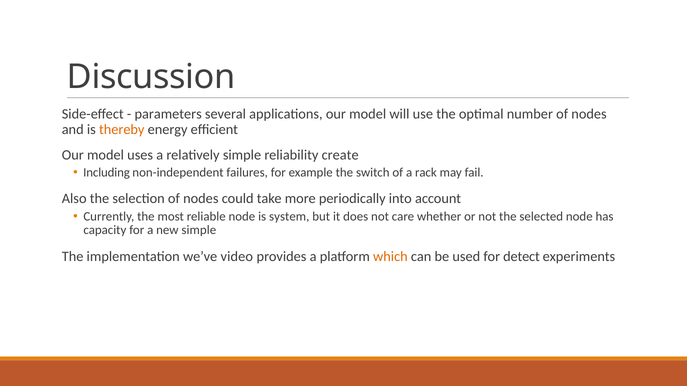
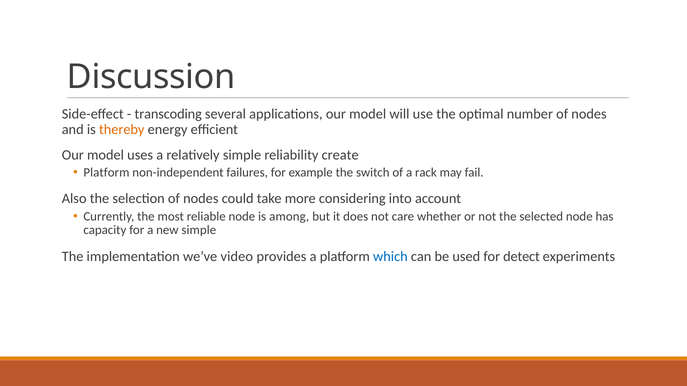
parameters: parameters -> transcoding
Including at (107, 173): Including -> Platform
periodically: periodically -> considering
system: system -> among
which colour: orange -> blue
